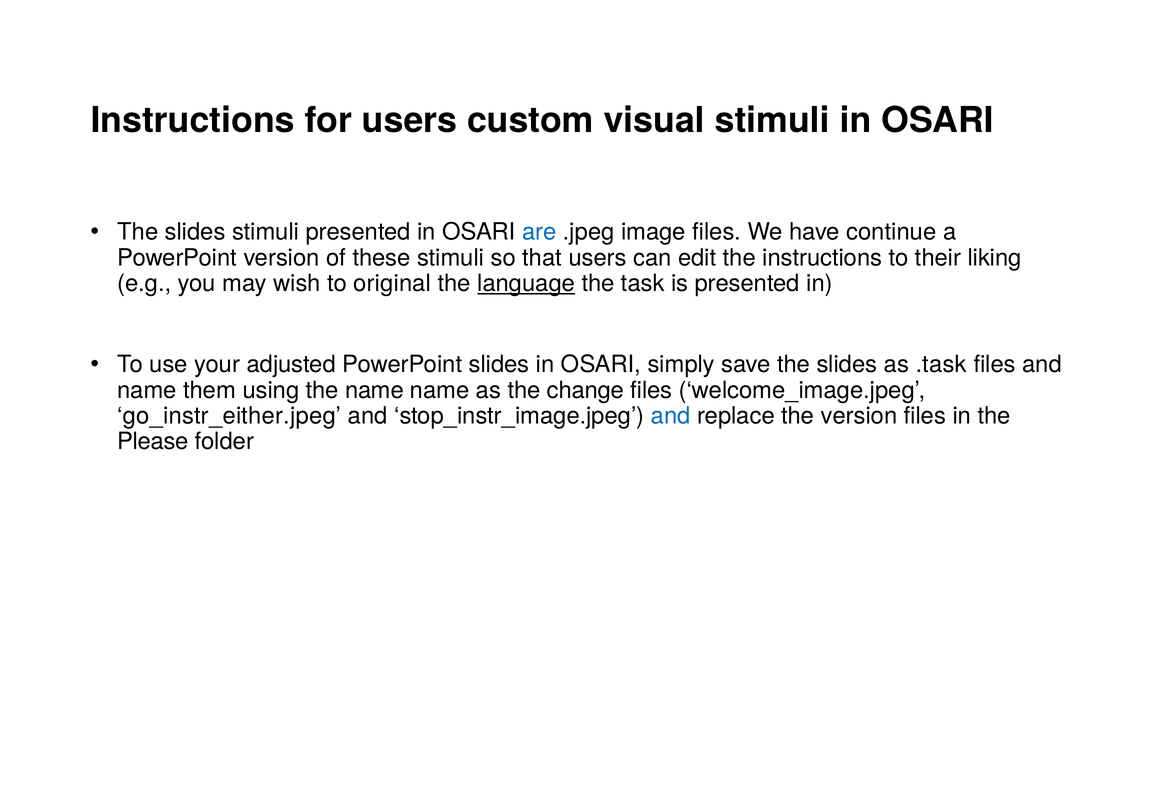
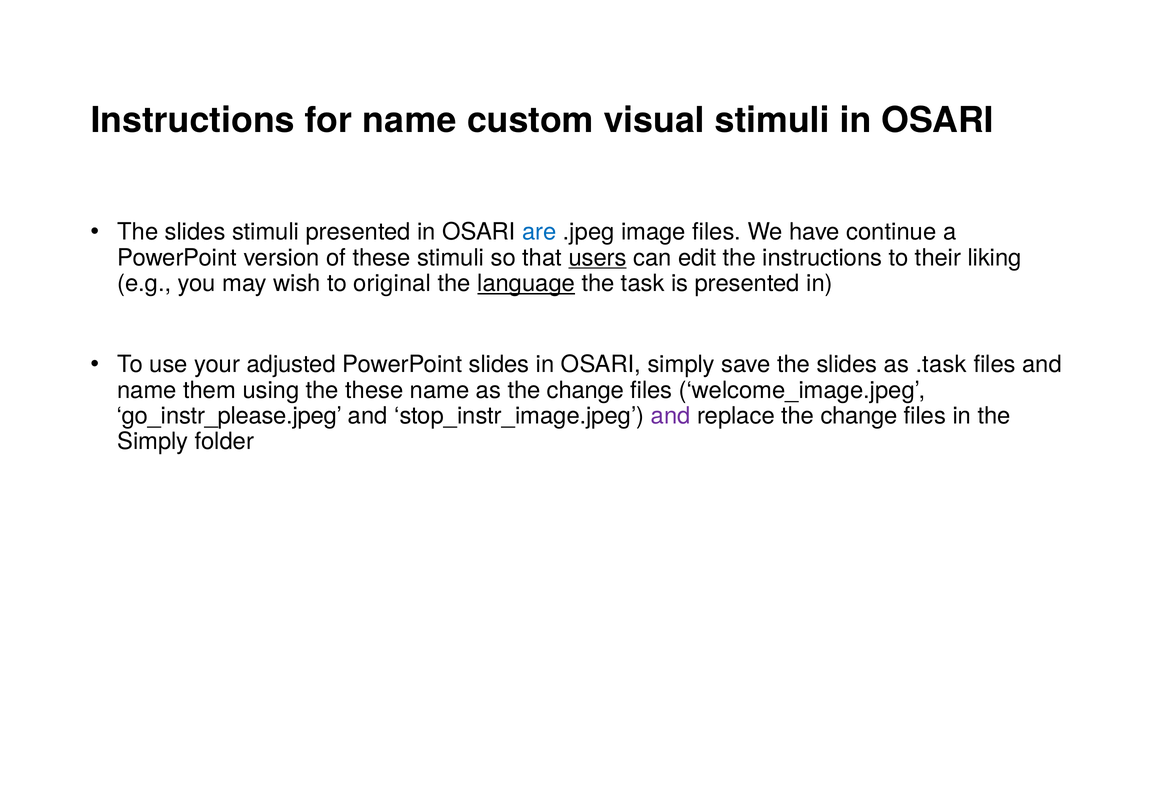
for users: users -> name
users at (598, 258) underline: none -> present
the name: name -> these
go_instr_either.jpeg: go_instr_either.jpeg -> go_instr_please.jpeg
and at (671, 416) colour: blue -> purple
replace the version: version -> change
Please at (153, 441): Please -> Simply
